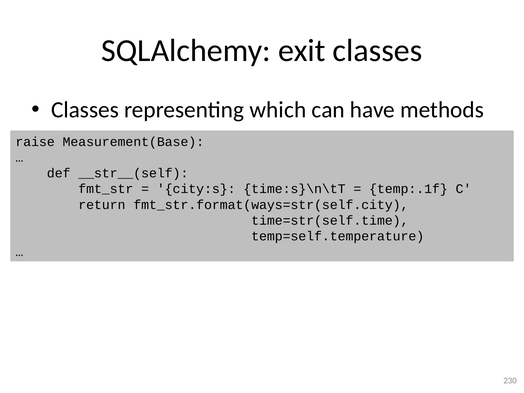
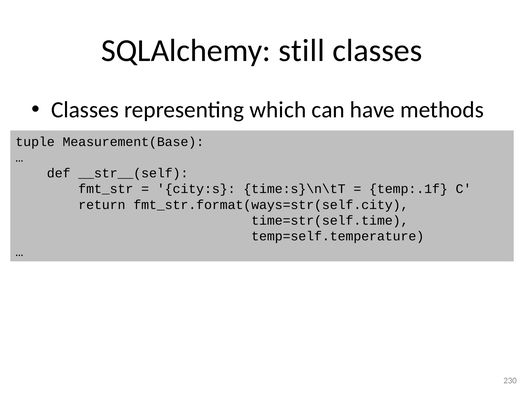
exit: exit -> still
raise: raise -> tuple
